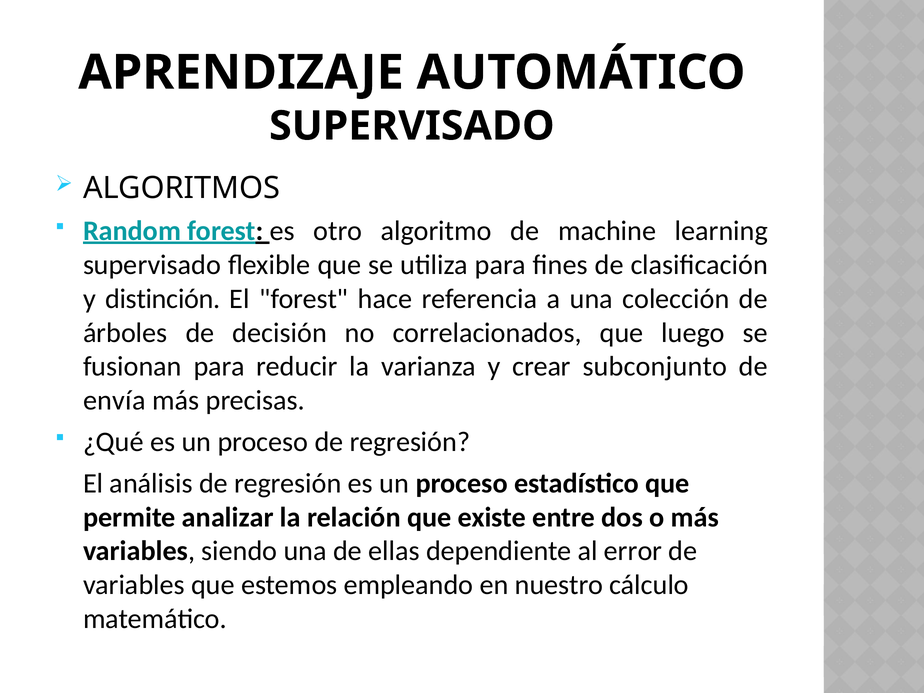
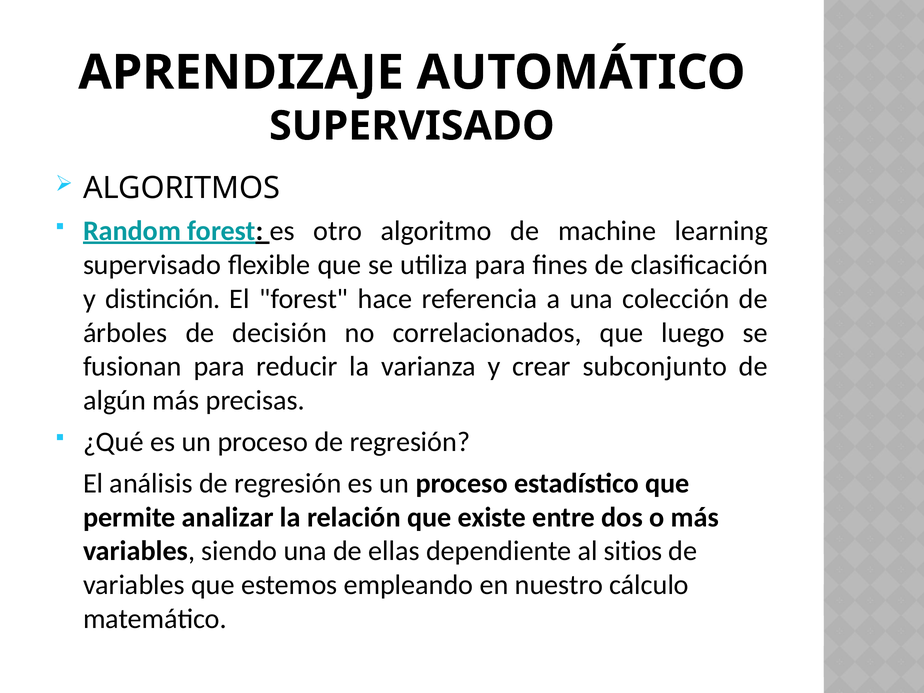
envía: envía -> algún
error: error -> sitios
